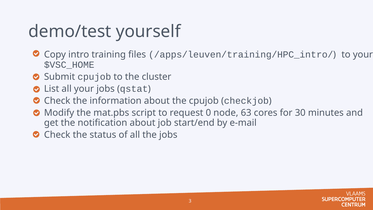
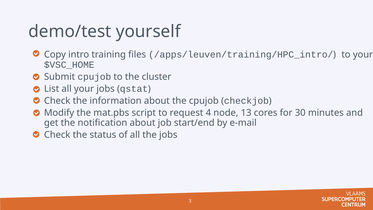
0: 0 -> 4
63: 63 -> 13
